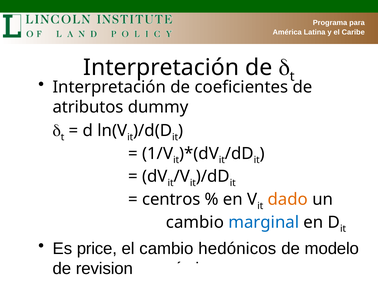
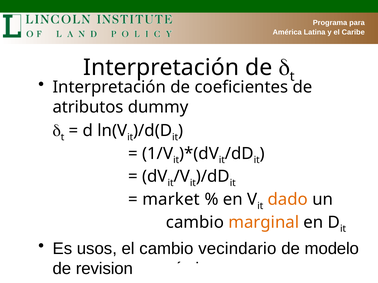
centros: centros -> market
marginal colour: blue -> orange
price: price -> usos
hedónicos: hedónicos -> vecindario
